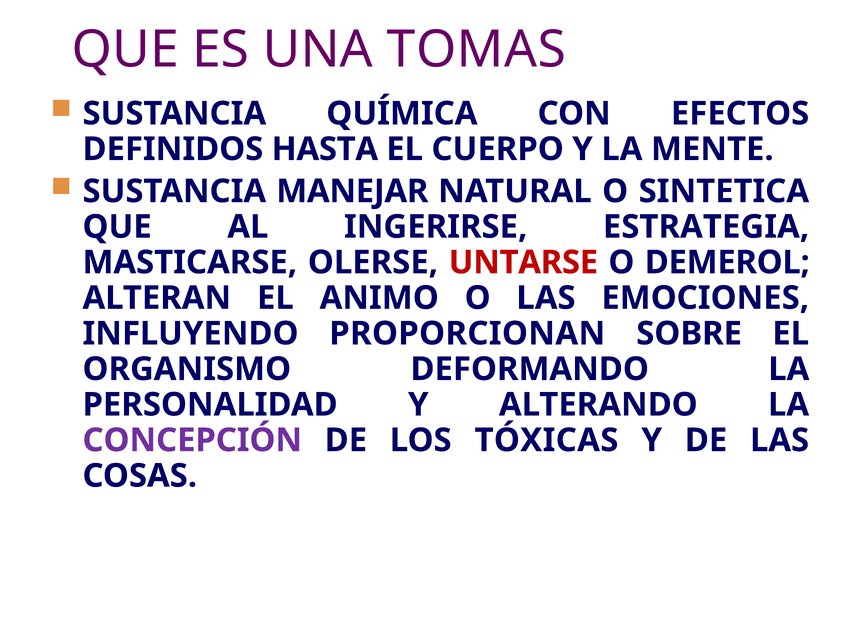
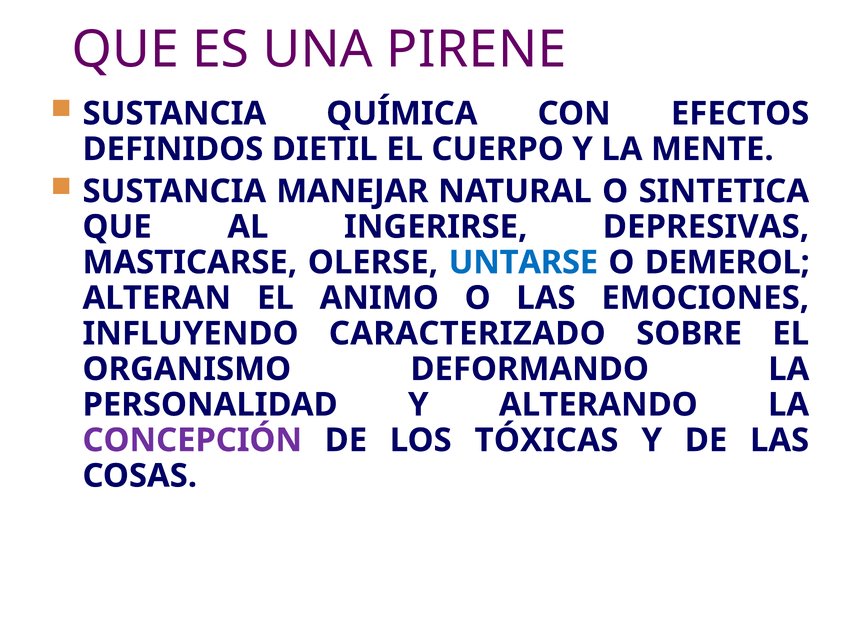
TOMAS: TOMAS -> PIRENE
HASTA: HASTA -> DIETIL
ESTRATEGIA: ESTRATEGIA -> DEPRESIVAS
UNTARSE colour: red -> blue
PROPORCIONAN: PROPORCIONAN -> CARACTERIZADO
